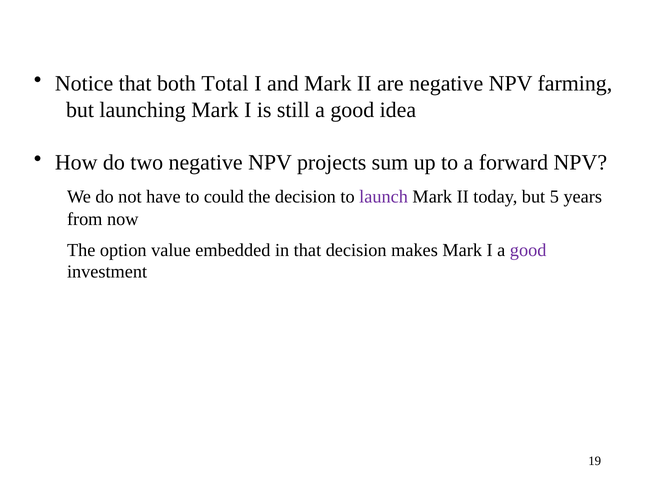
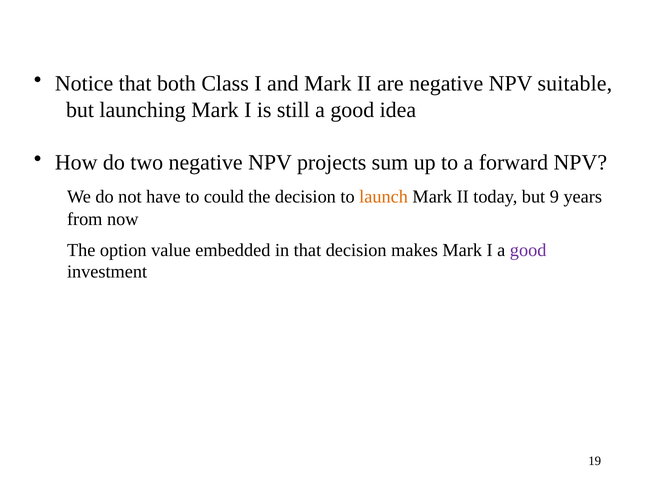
Total: Total -> Class
farming: farming -> suitable
launch colour: purple -> orange
5: 5 -> 9
